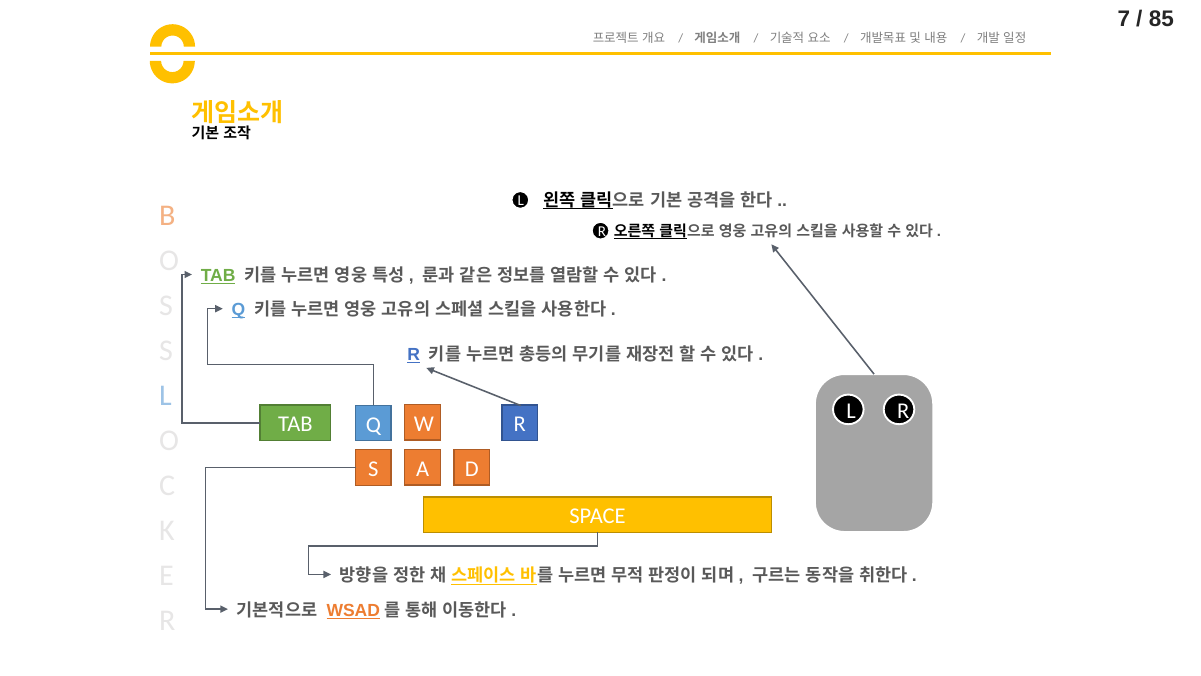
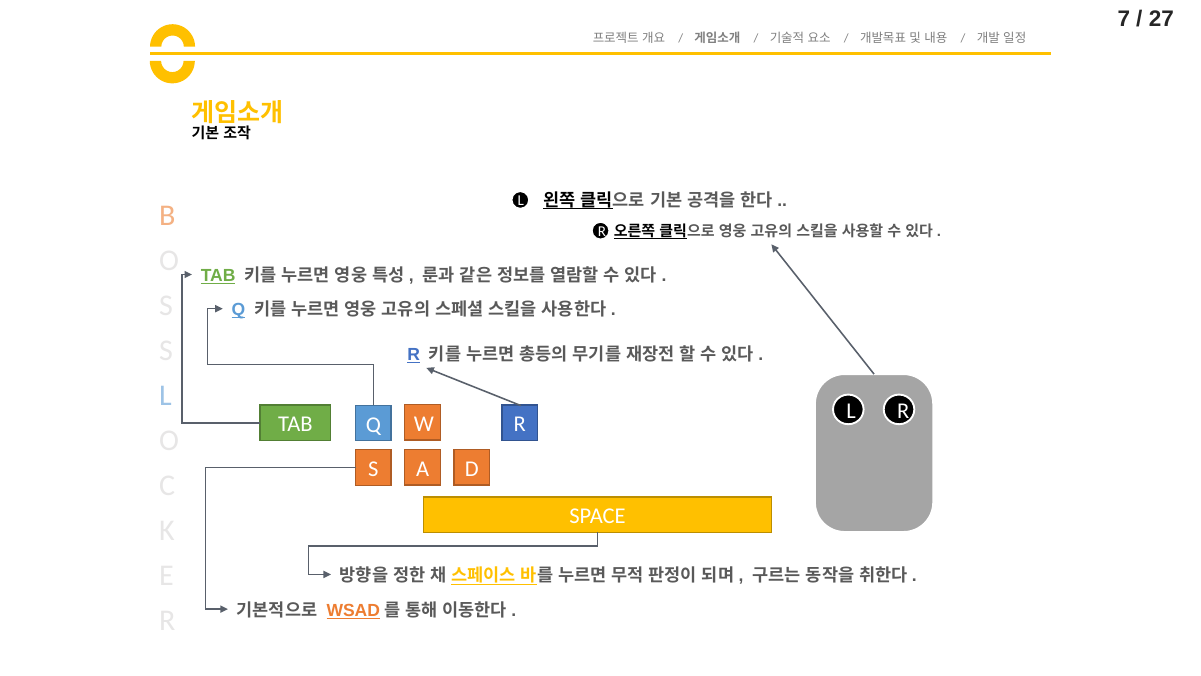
85: 85 -> 27
